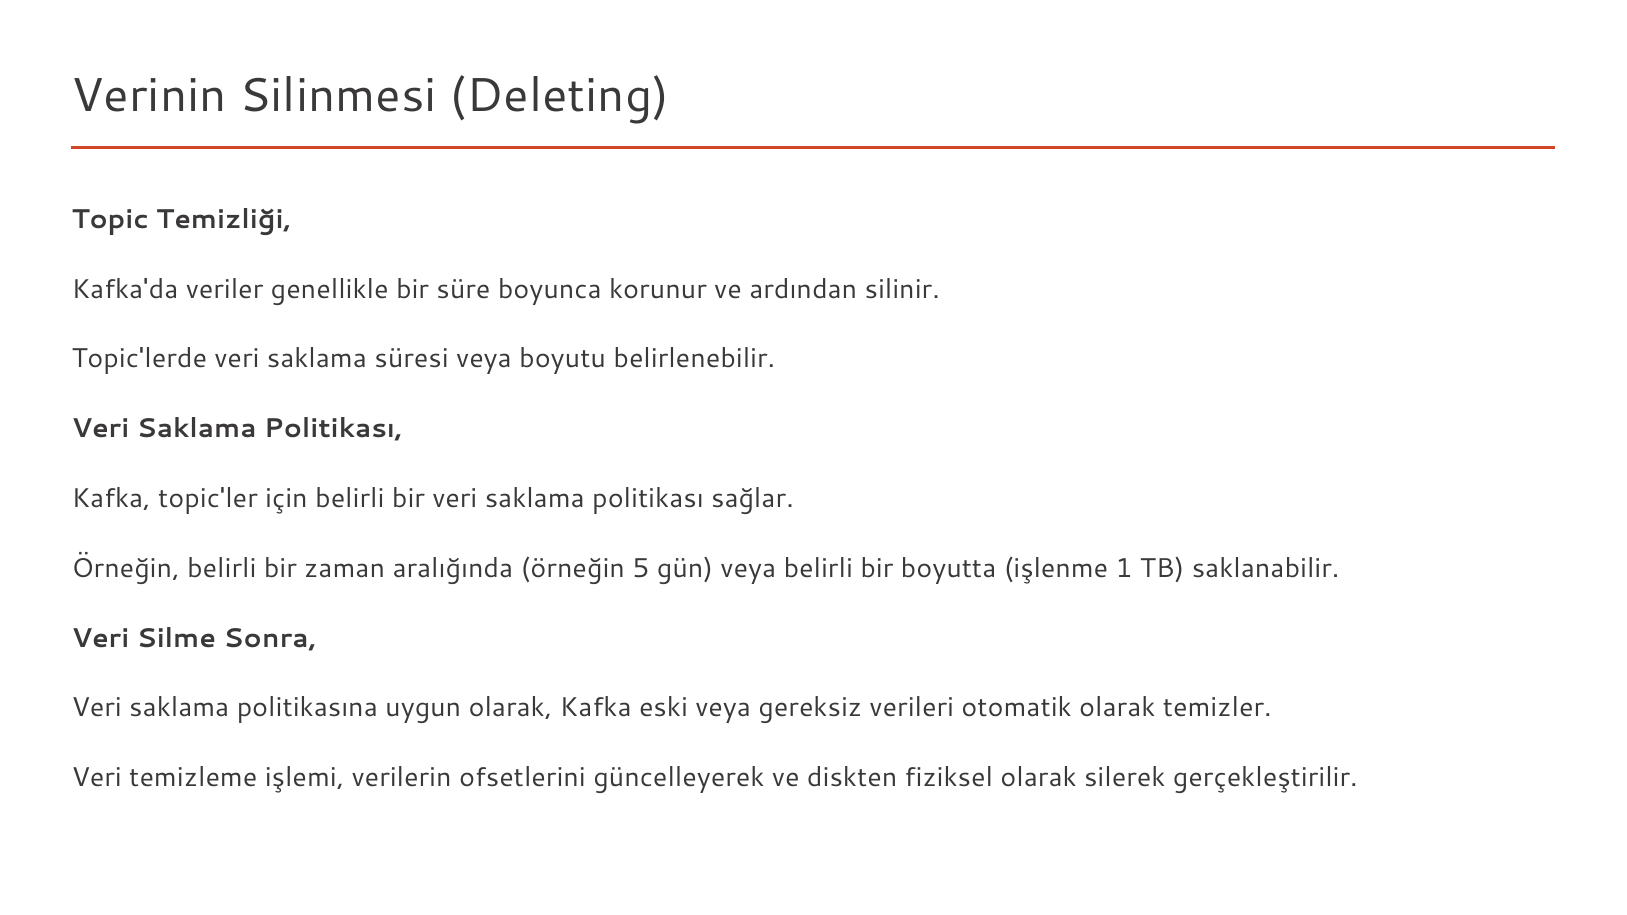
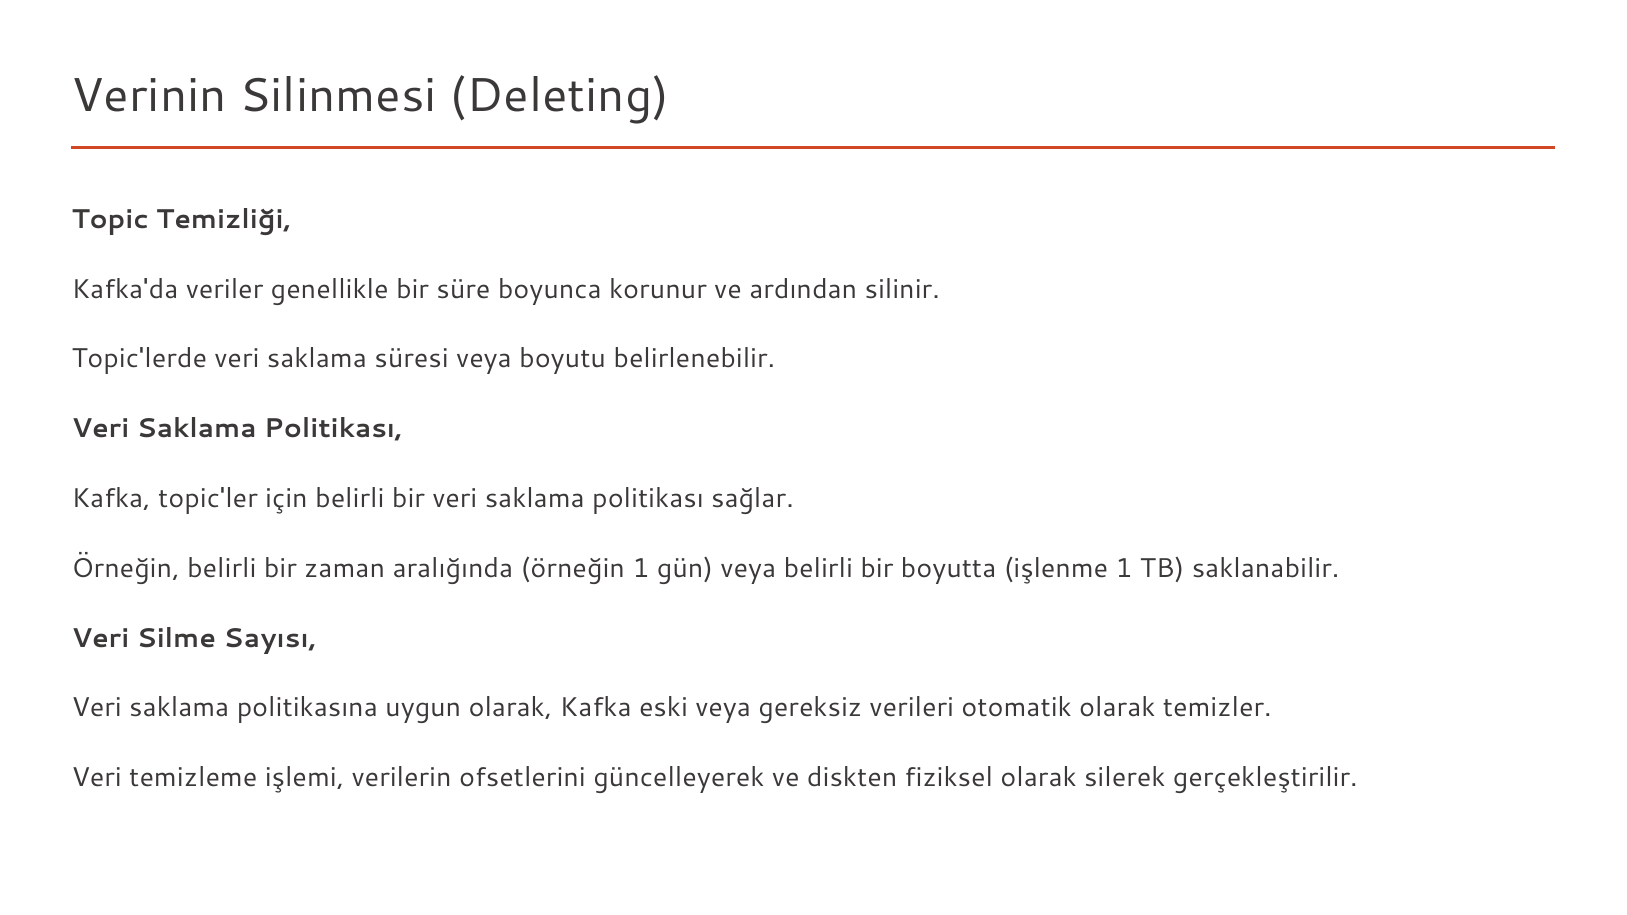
örneğin 5: 5 -> 1
Sonra: Sonra -> Sayısı
